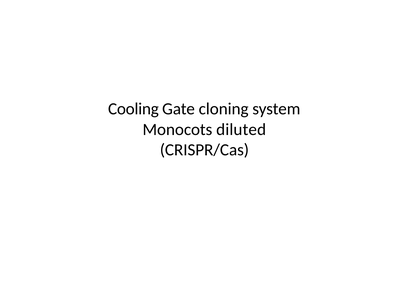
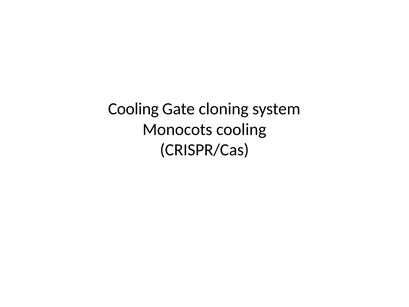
Monocots diluted: diluted -> cooling
